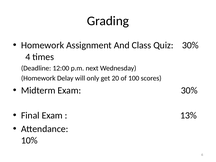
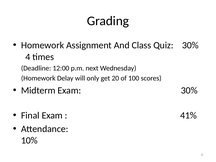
13%: 13% -> 41%
